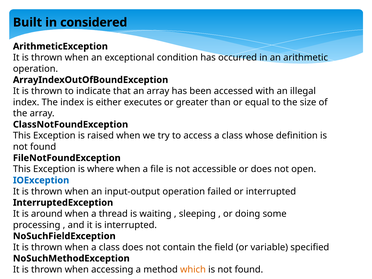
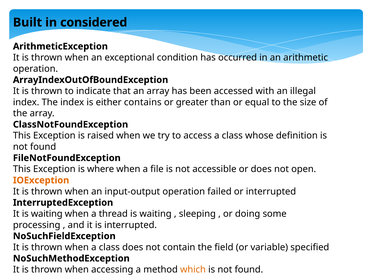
executes: executes -> contains
IOException colour: blue -> orange
It is around: around -> waiting
